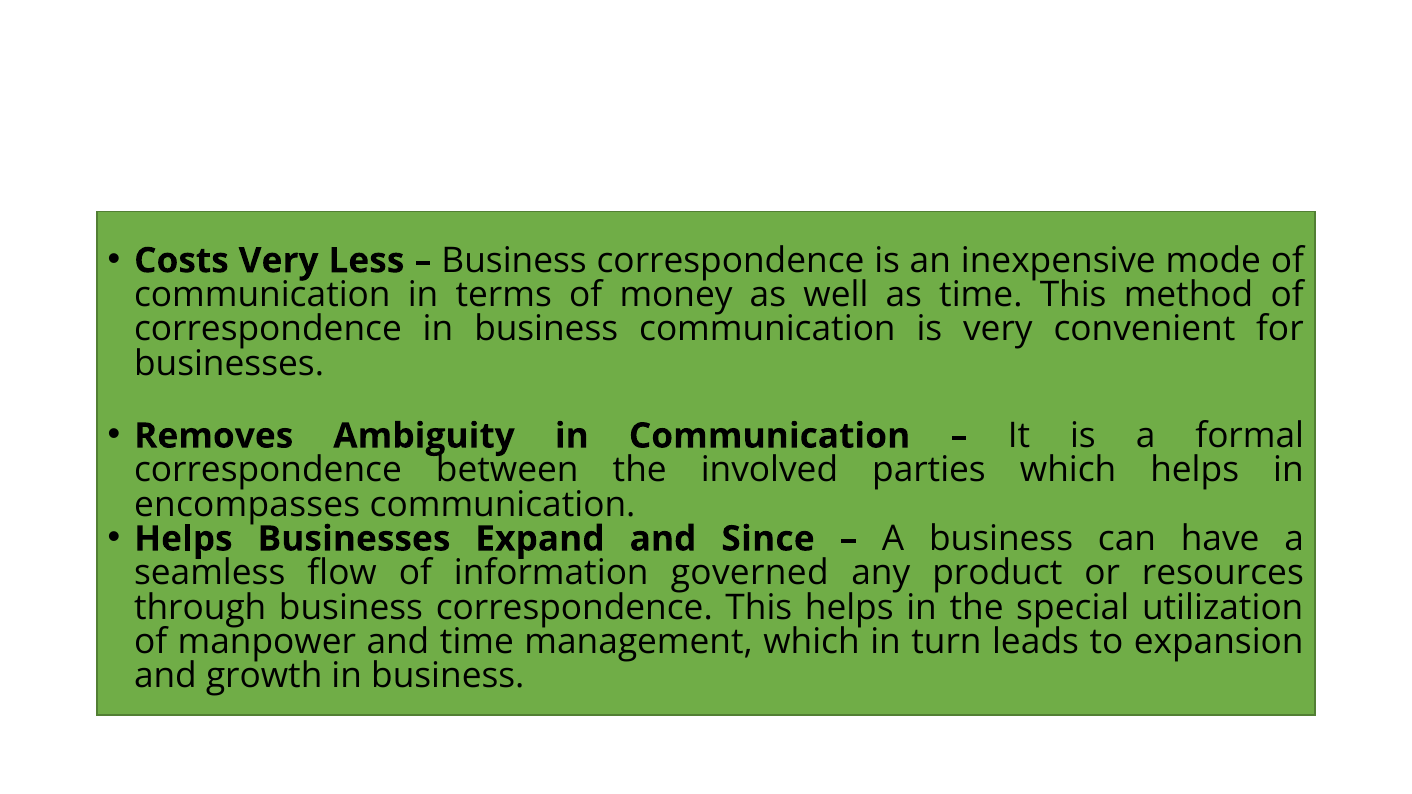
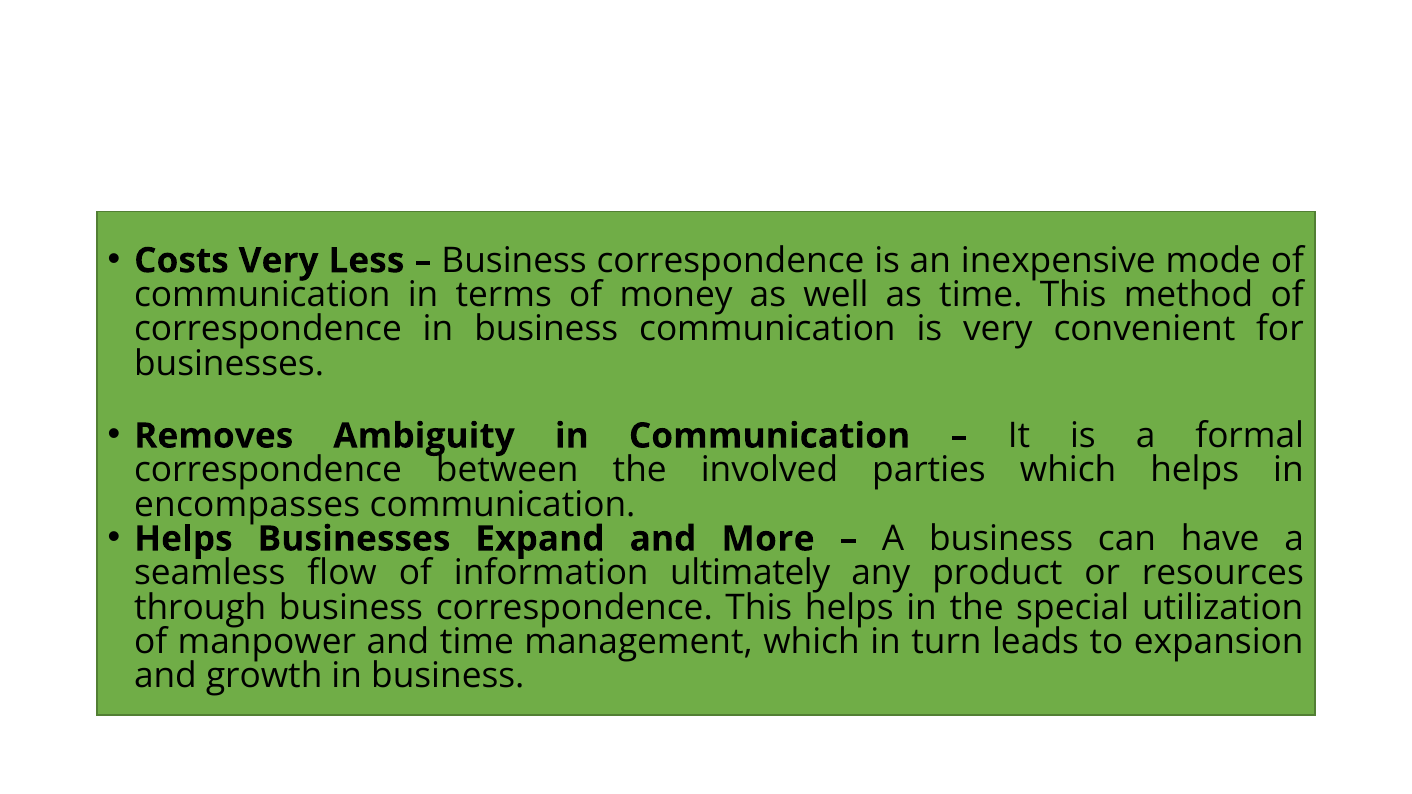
Since: Since -> More
governed: governed -> ultimately
